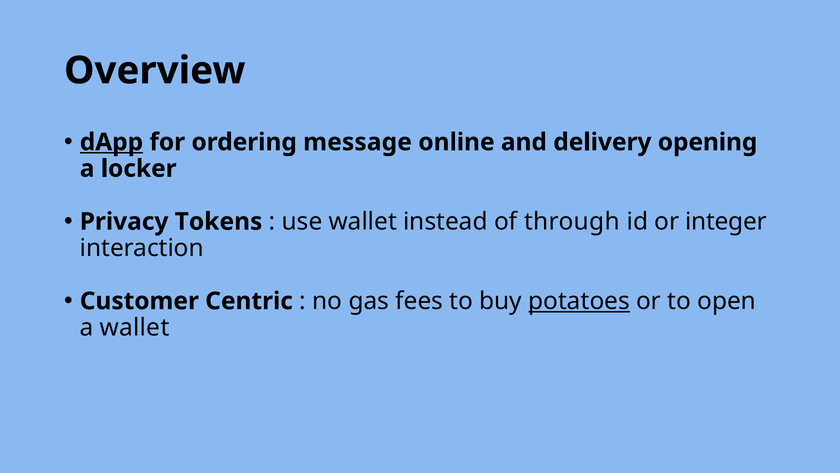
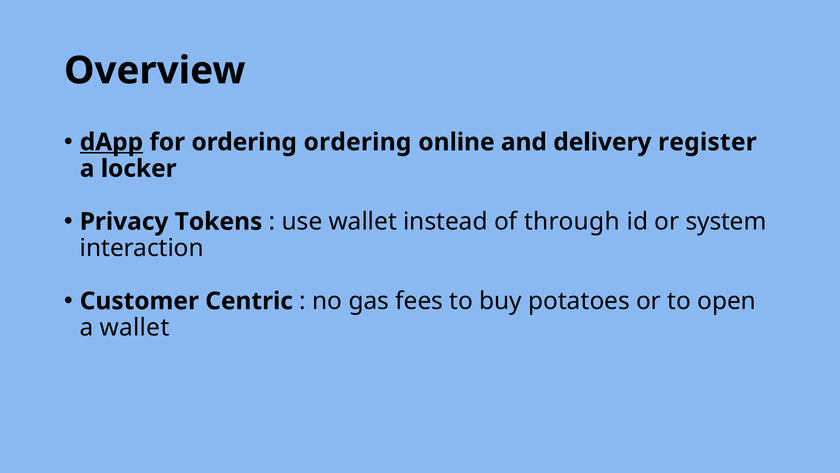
ordering message: message -> ordering
opening: opening -> register
integer: integer -> system
potatoes underline: present -> none
